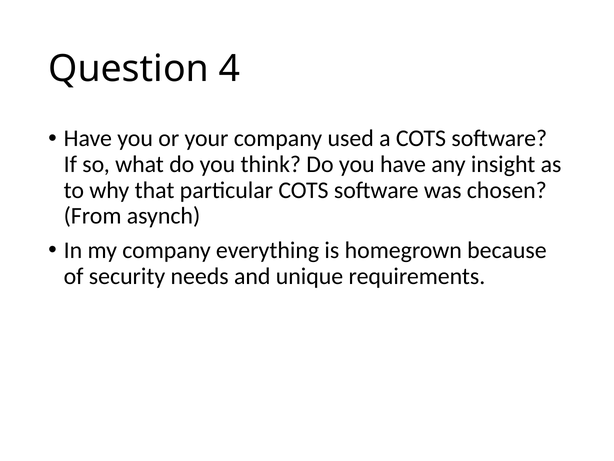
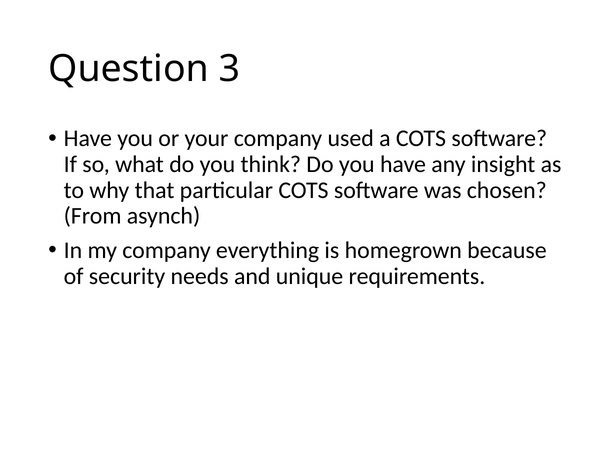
4: 4 -> 3
